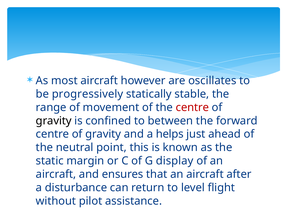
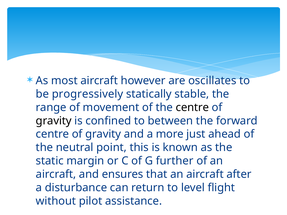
centre at (192, 107) colour: red -> black
helps: helps -> more
display: display -> further
